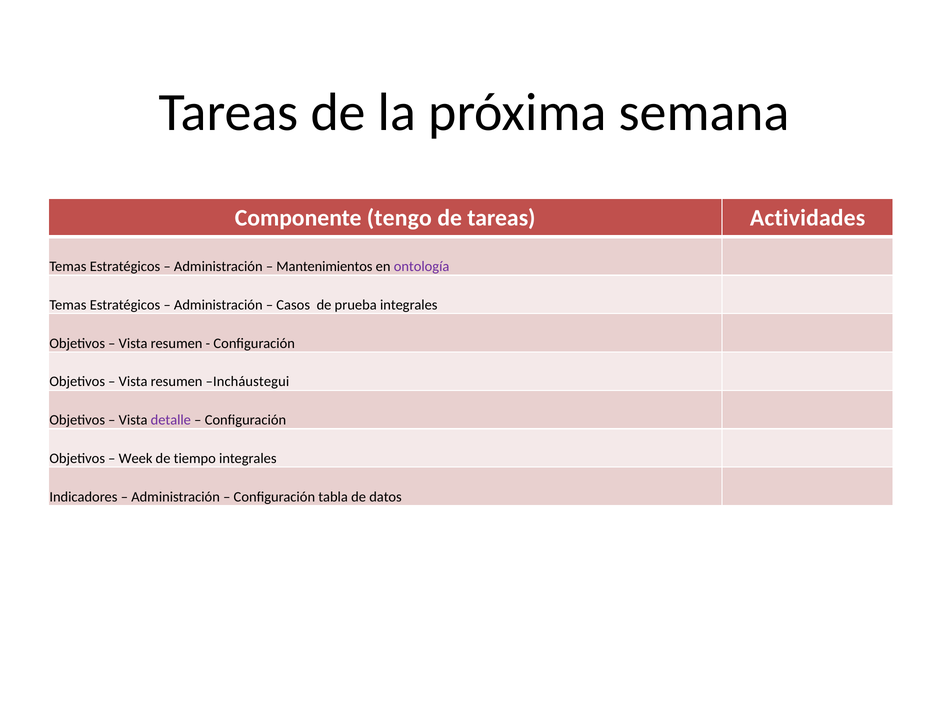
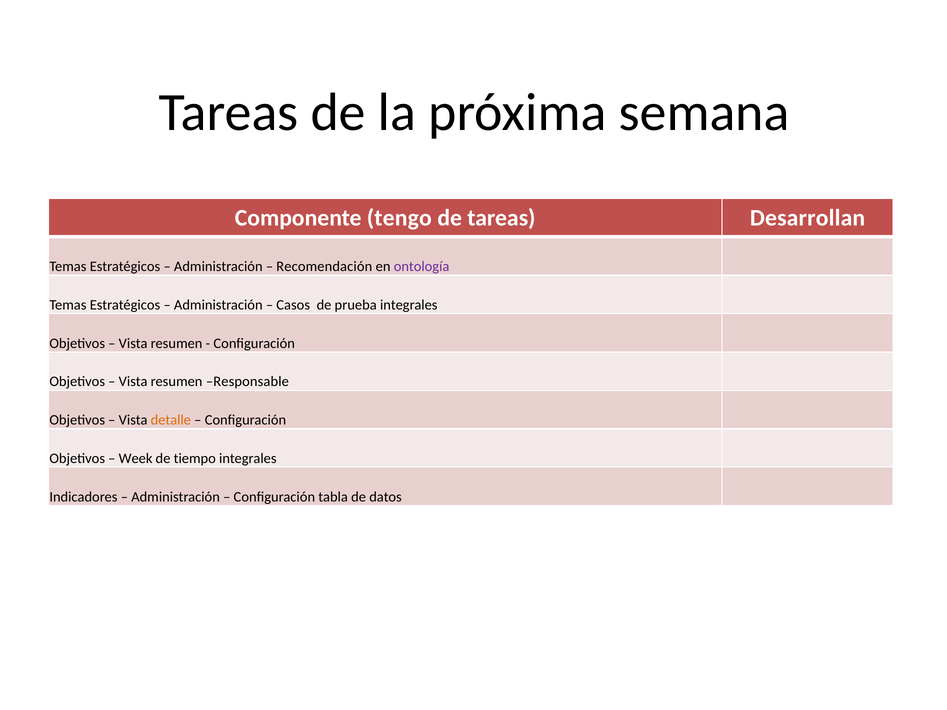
Actividades: Actividades -> Desarrollan
Mantenimientos: Mantenimientos -> Recomendación
Incháustegui: Incháustegui -> Responsable
detalle colour: purple -> orange
